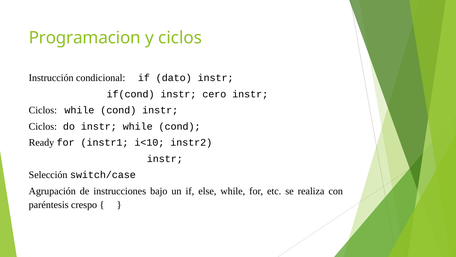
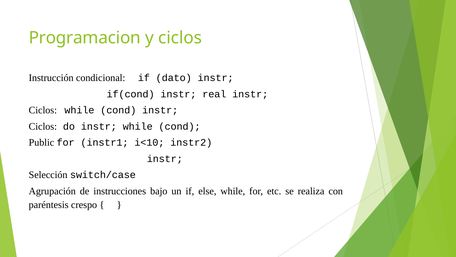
cero: cero -> real
Ready: Ready -> Public
